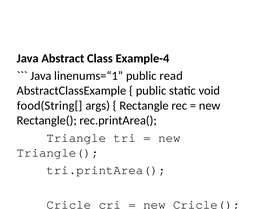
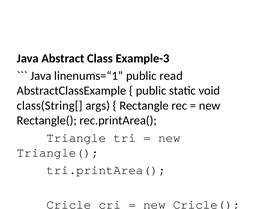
Example-4: Example-4 -> Example-3
food(String[: food(String[ -> class(String[
